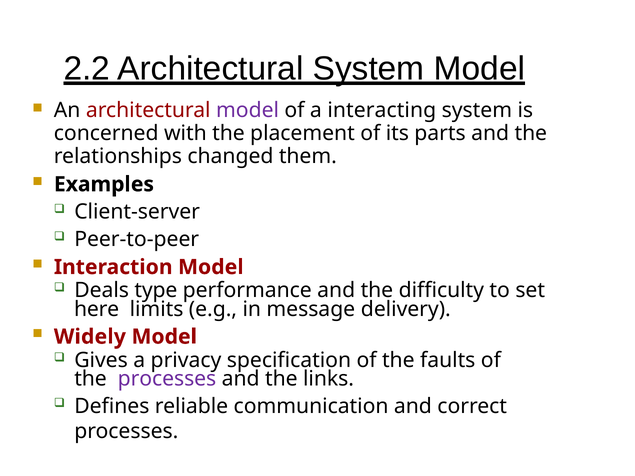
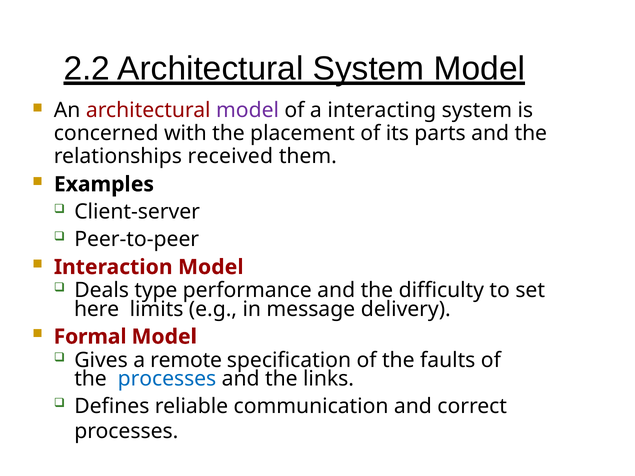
changed: changed -> received
Widely: Widely -> Formal
privacy: privacy -> remote
processes at (167, 379) colour: purple -> blue
